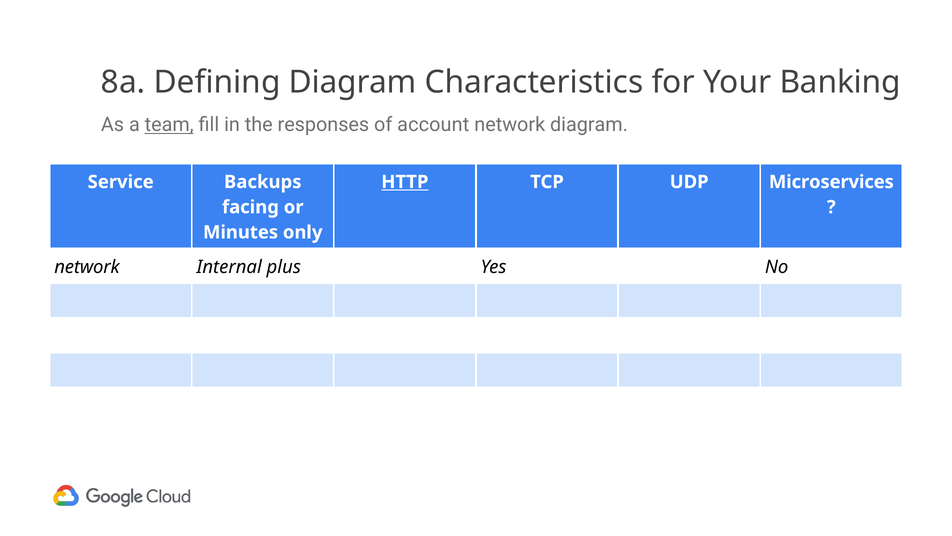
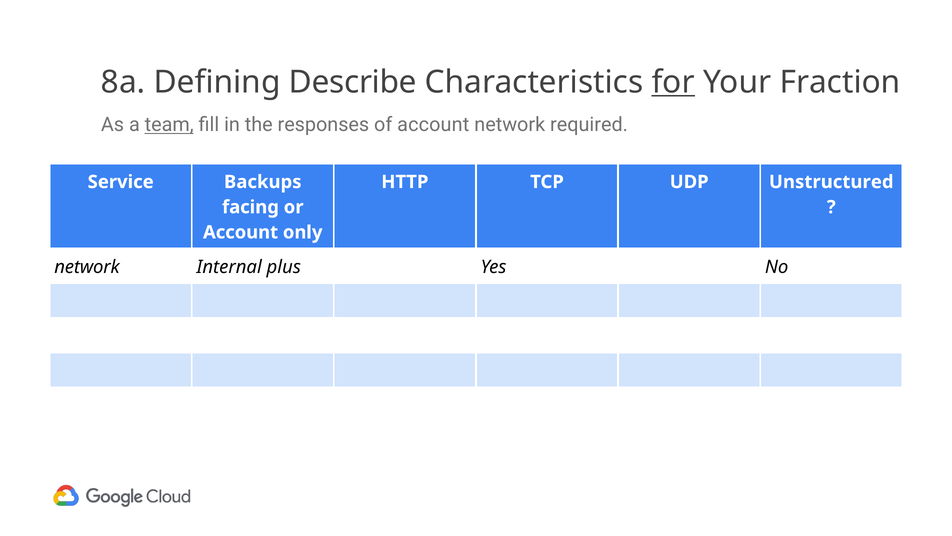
Defining Diagram: Diagram -> Describe
for underline: none -> present
Banking: Banking -> Fraction
network diagram: diagram -> required
HTTP underline: present -> none
Microservices: Microservices -> Unstructured
Minutes at (241, 232): Minutes -> Account
